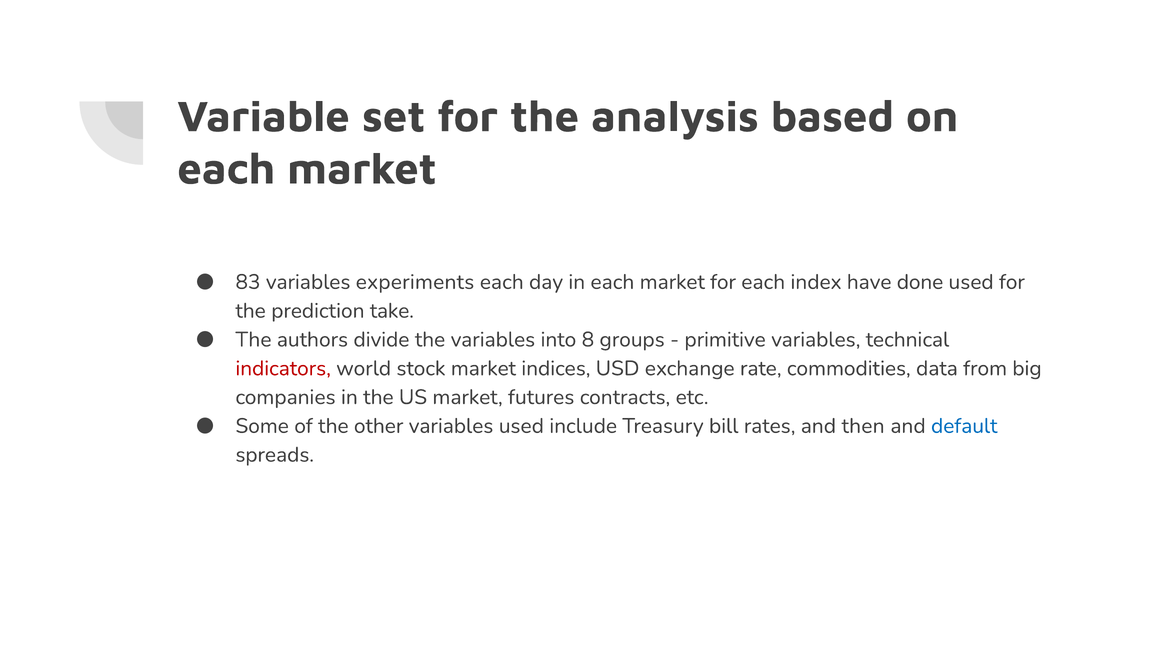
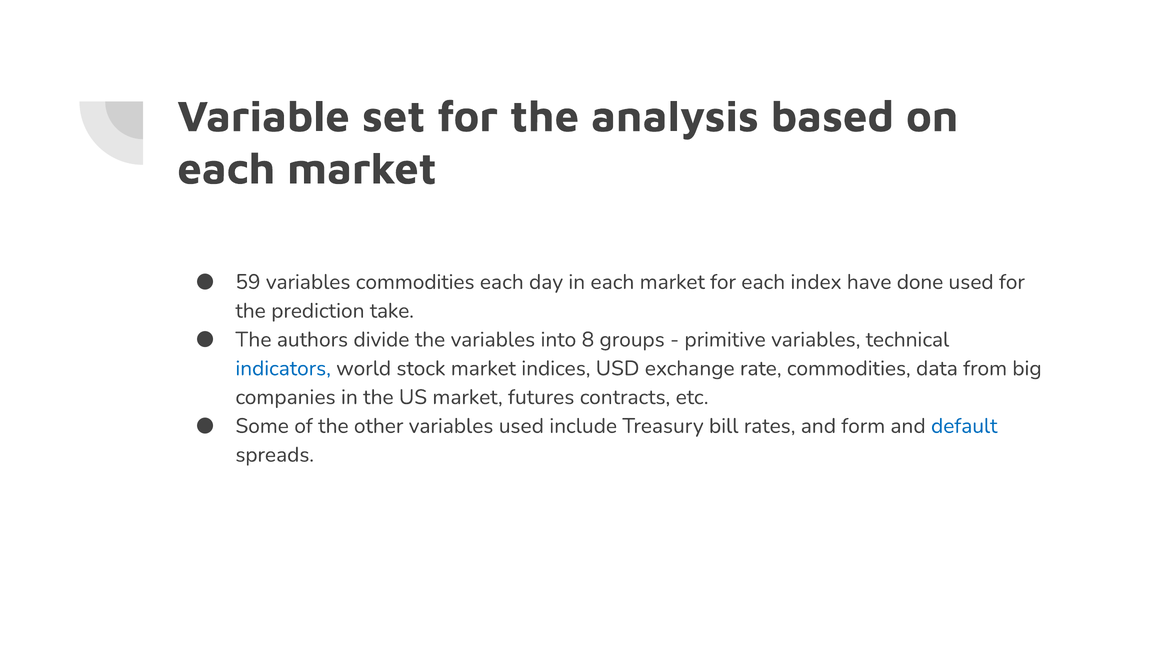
83: 83 -> 59
variables experiments: experiments -> commodities
indicators colour: red -> blue
then: then -> form
